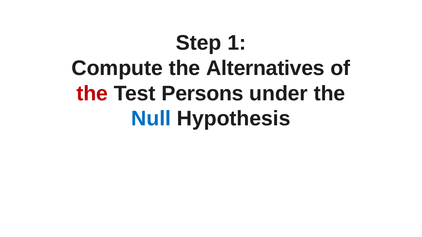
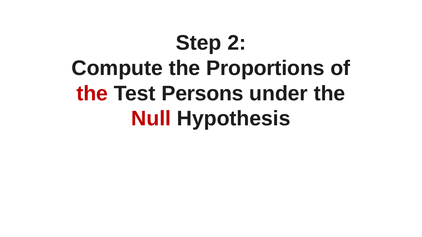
1: 1 -> 2
Alternatives: Alternatives -> Proportions
Null colour: blue -> red
